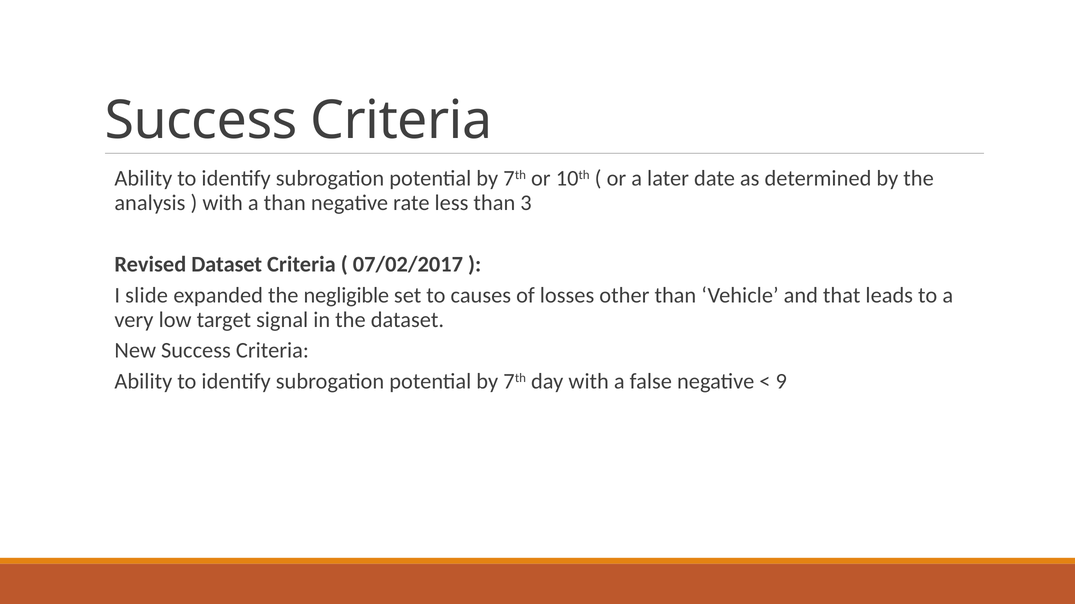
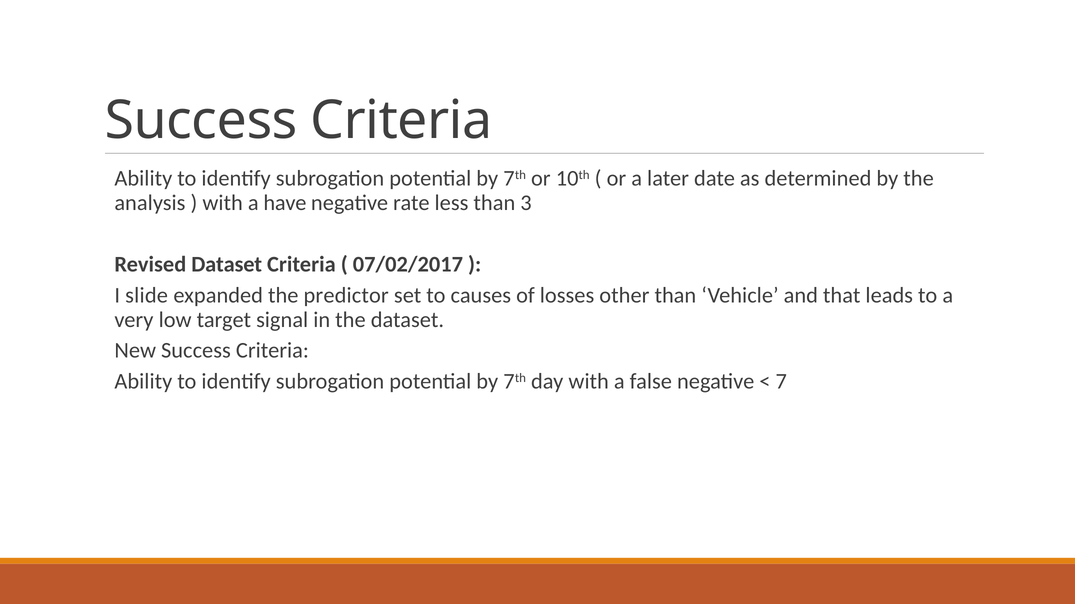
a than: than -> have
negligible: negligible -> predictor
9: 9 -> 7
